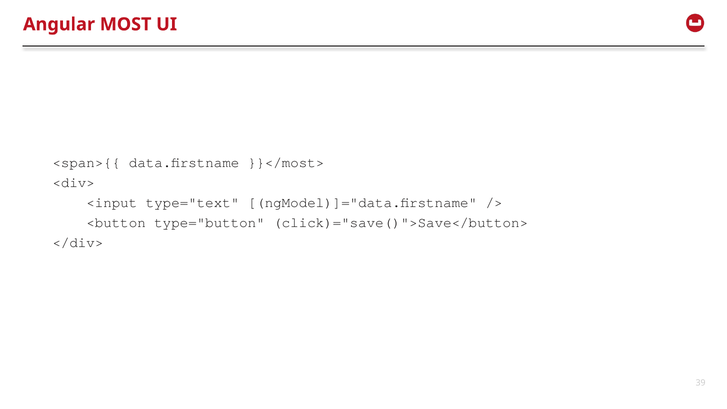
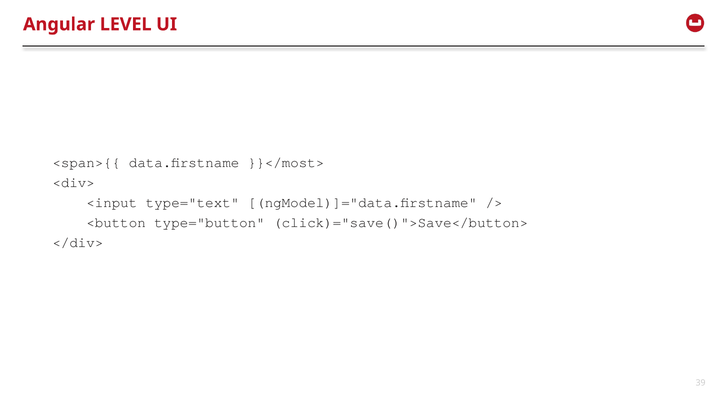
MOST: MOST -> LEVEL
